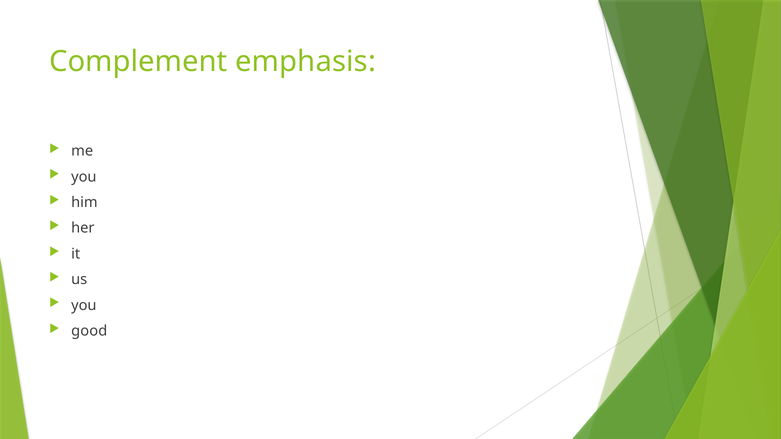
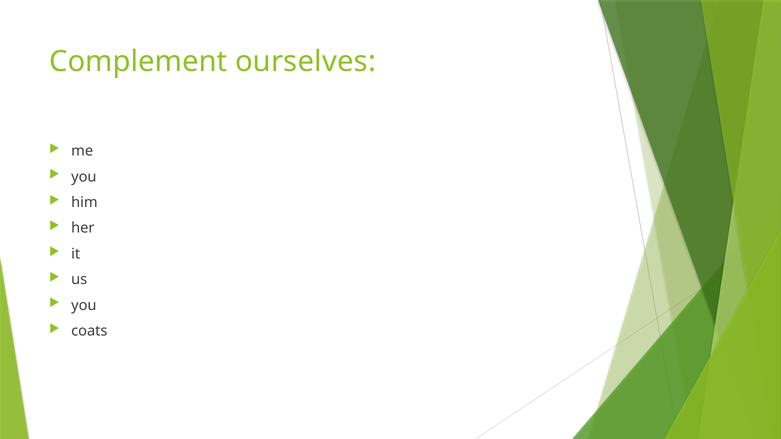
emphasis: emphasis -> ourselves
good: good -> coats
